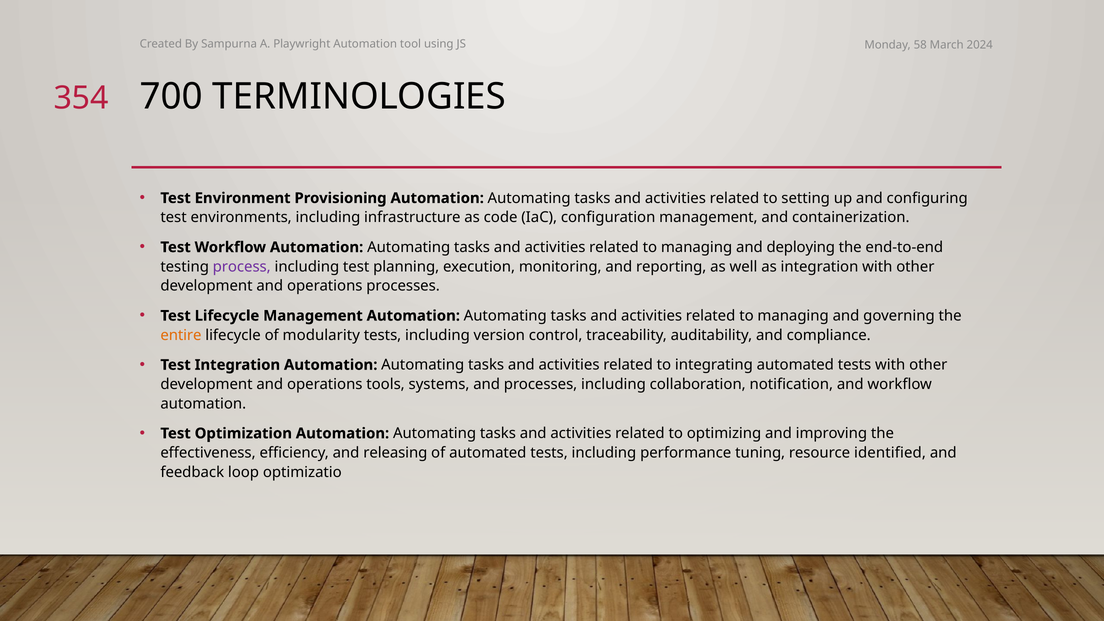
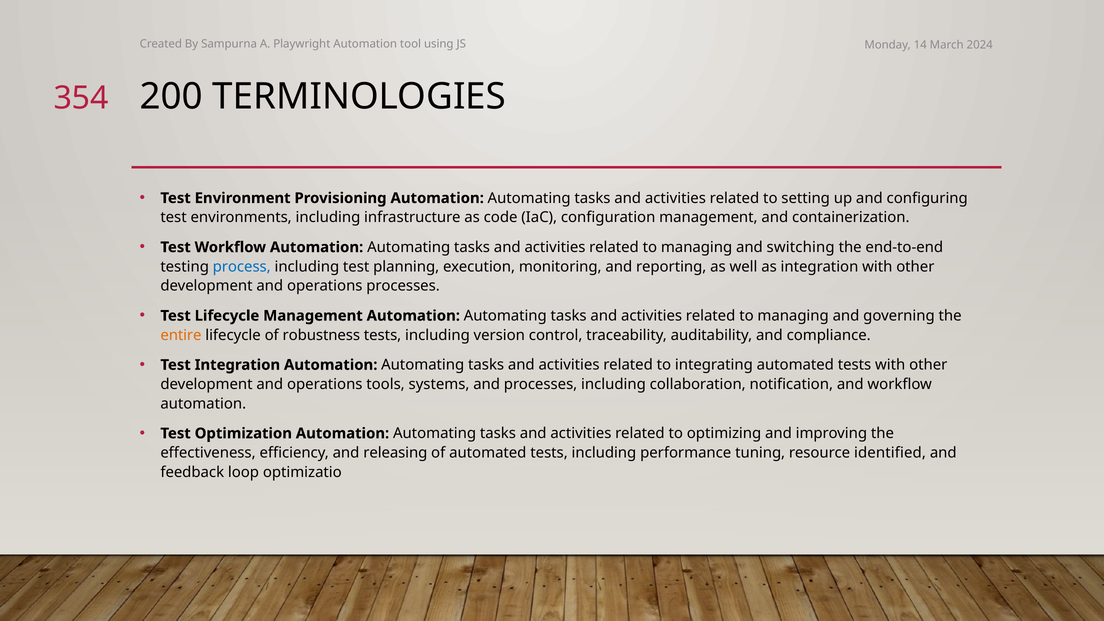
58: 58 -> 14
700: 700 -> 200
deploying: deploying -> switching
process colour: purple -> blue
modularity: modularity -> robustness
